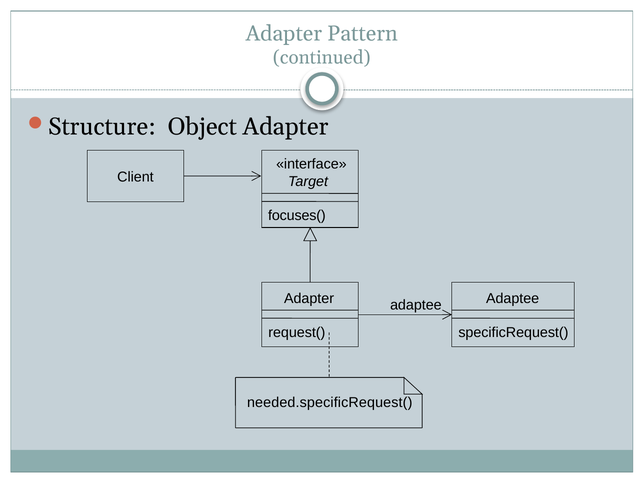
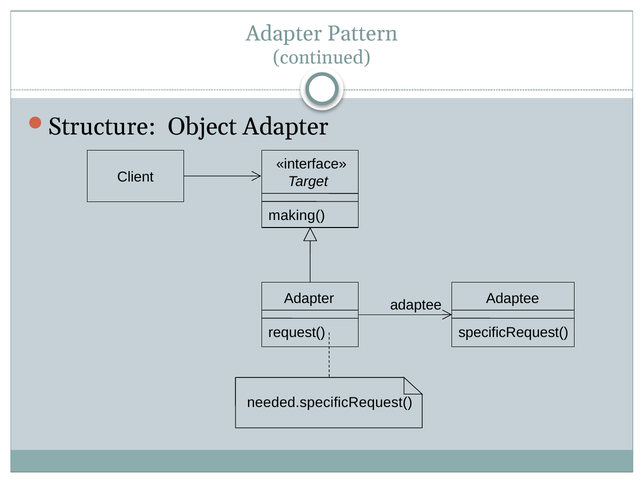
focuses(: focuses( -> making(
